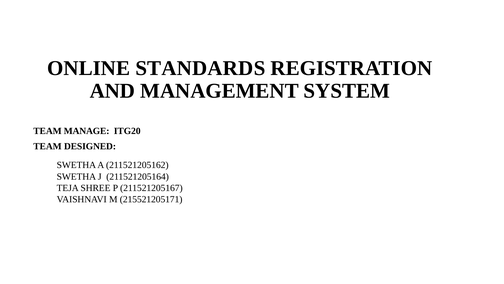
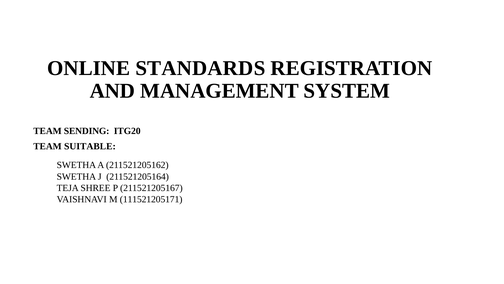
MANAGE: MANAGE -> SENDING
DESIGNED: DESIGNED -> SUITABLE
215521205171: 215521205171 -> 111521205171
